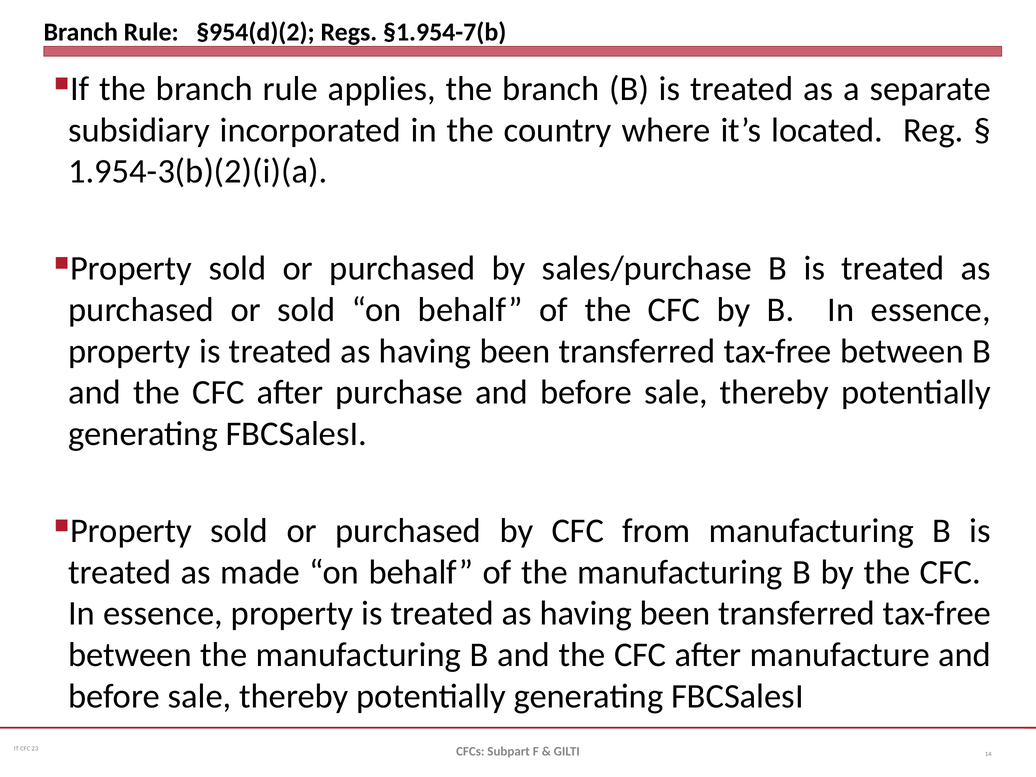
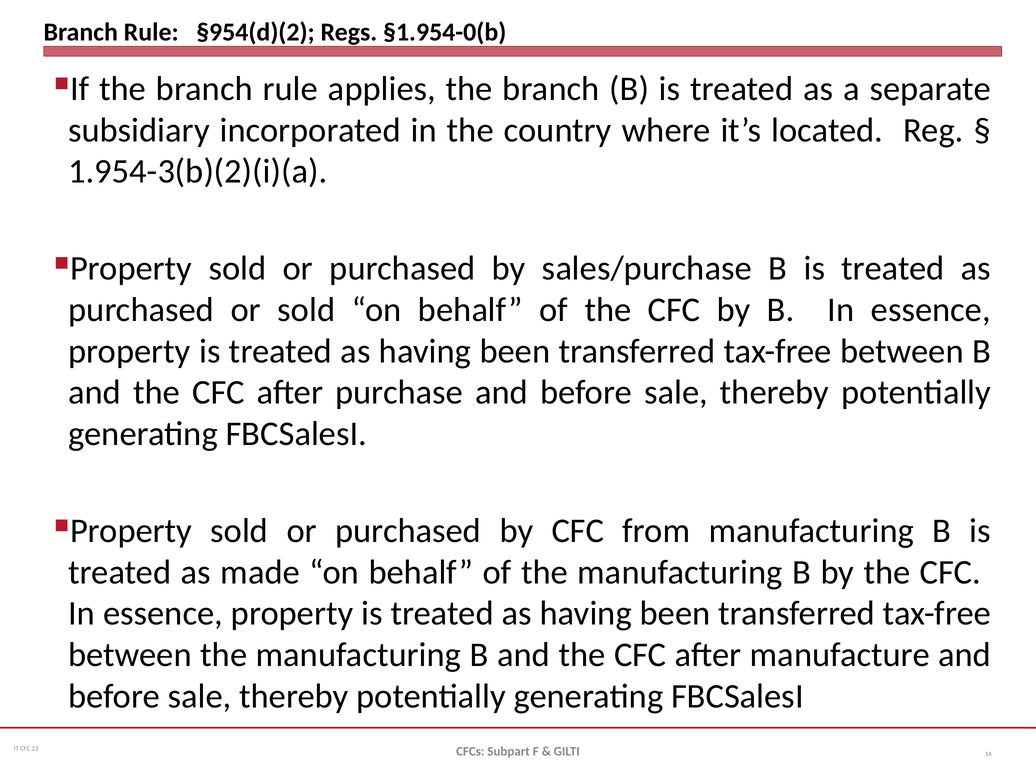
§1.954-7(b: §1.954-7(b -> §1.954-0(b
